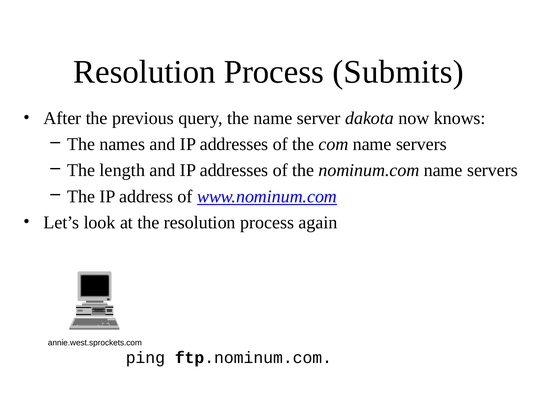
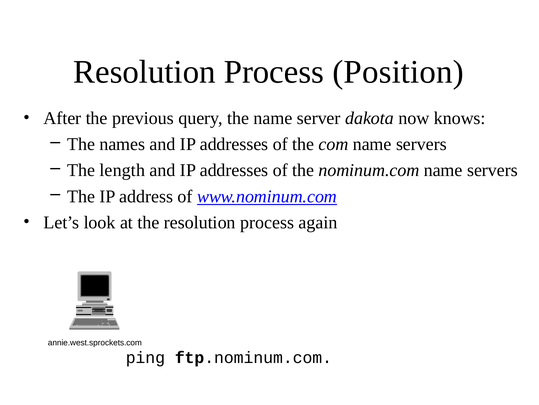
Submits: Submits -> Position
